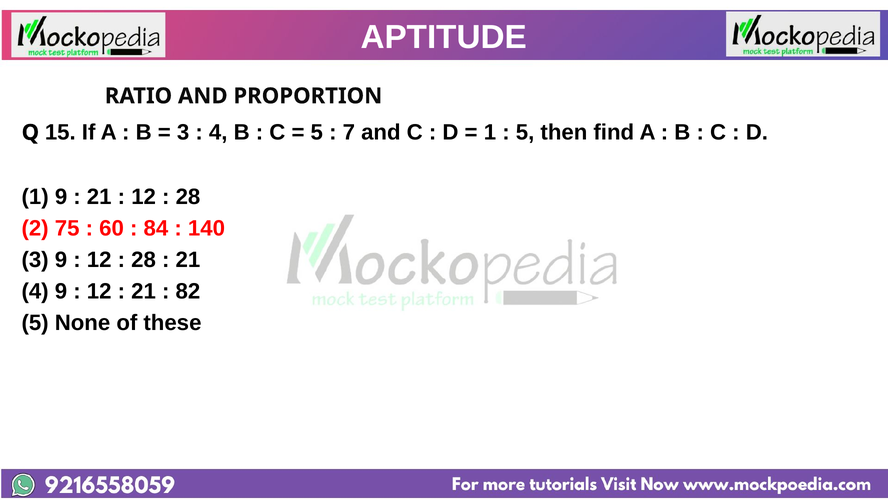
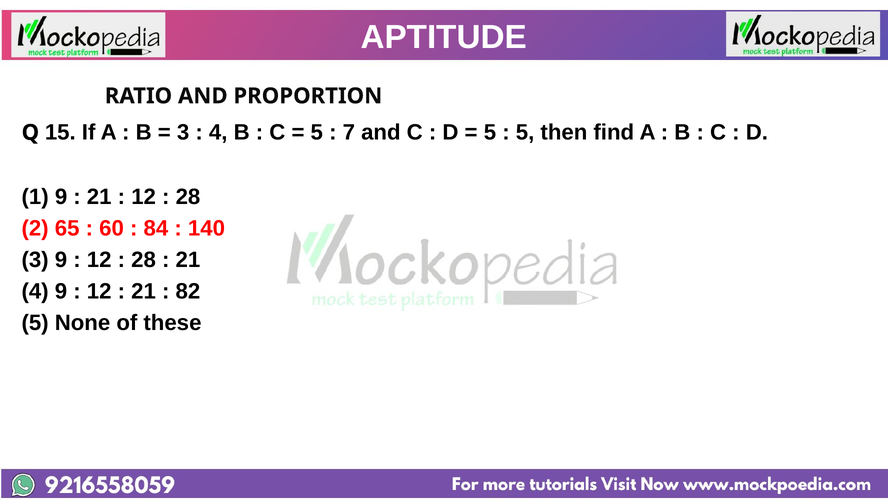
1 at (490, 132): 1 -> 5
75: 75 -> 65
